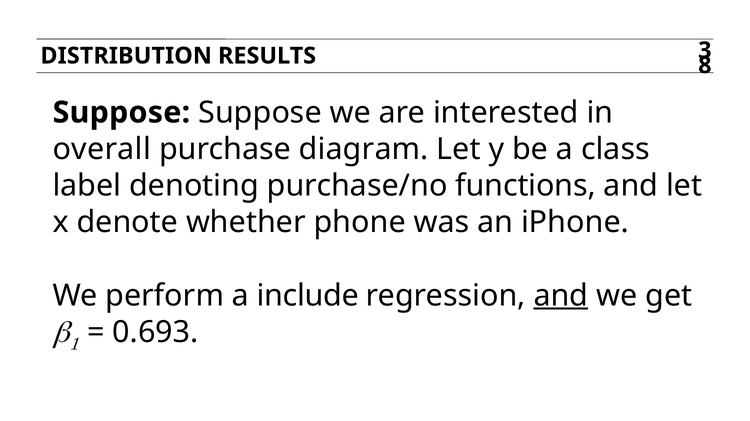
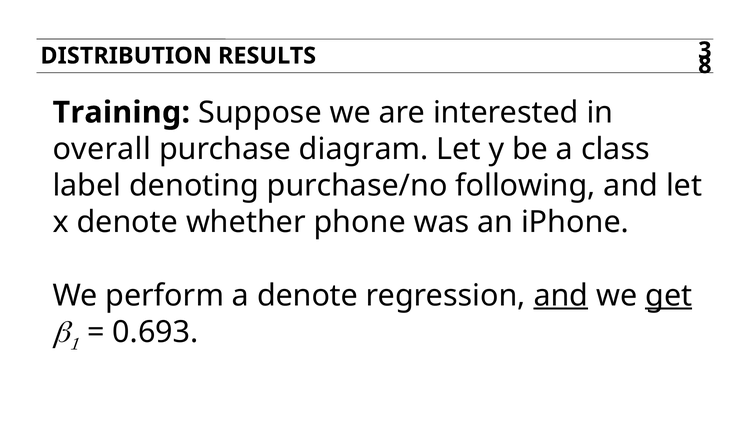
Suppose at (121, 113): Suppose -> Training
functions: functions -> following
a include: include -> denote
get underline: none -> present
